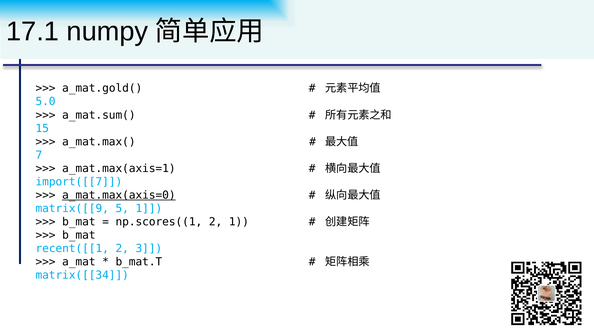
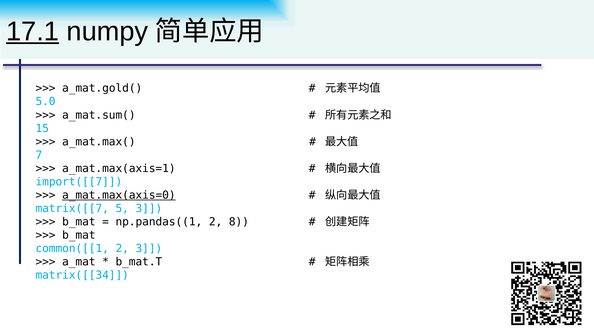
17.1 underline: none -> present
matrix([[9: matrix([[9 -> matrix([[7
5 1: 1 -> 3
np.scores((1: np.scores((1 -> np.pandas((1
2 1: 1 -> 8
recent([[1: recent([[1 -> common([[1
